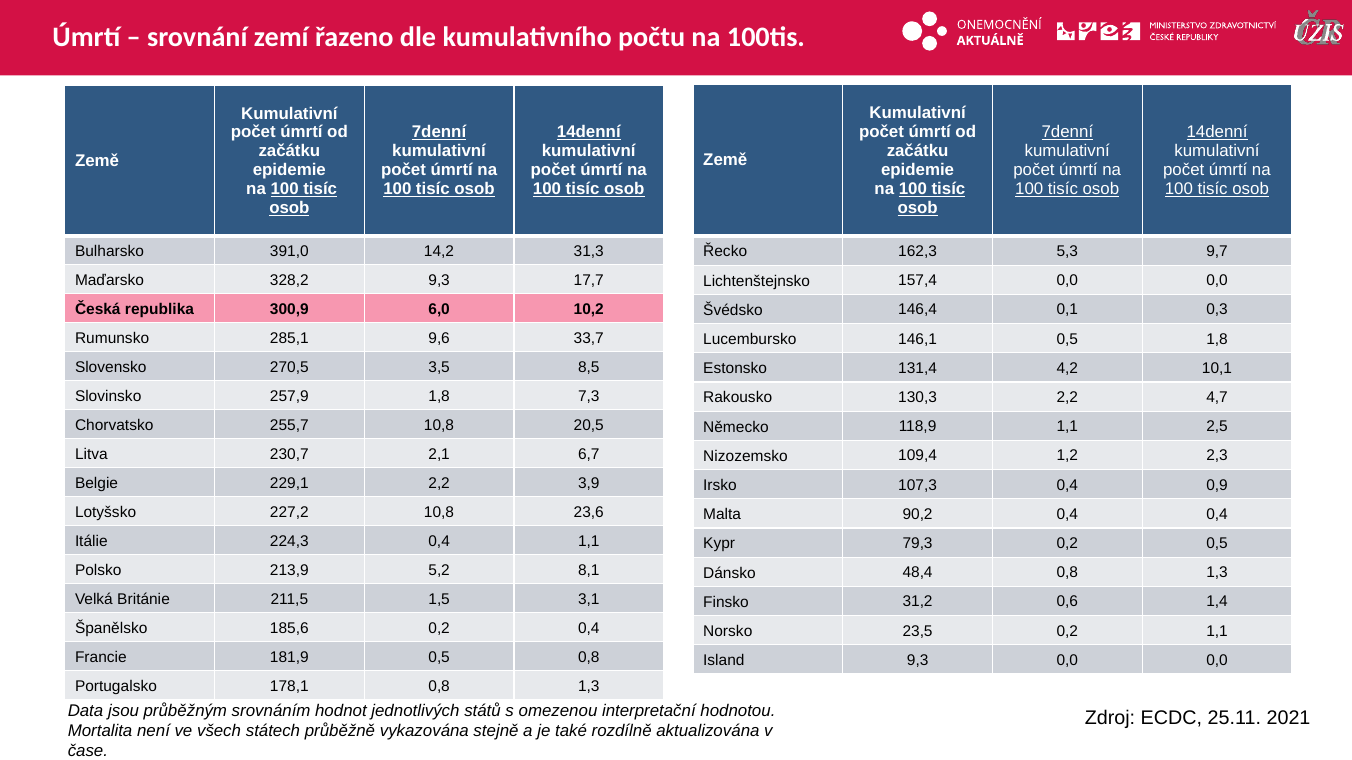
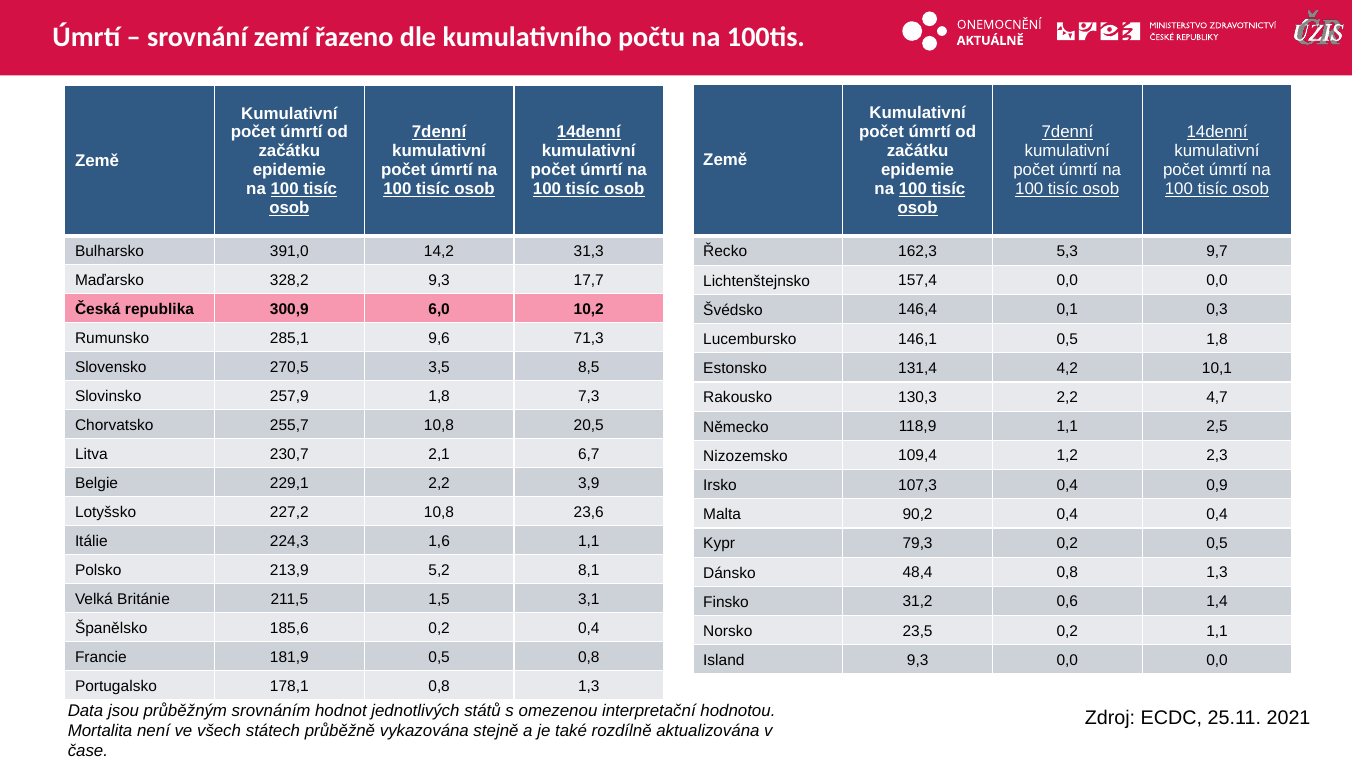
33,7: 33,7 -> 71,3
224,3 0,4: 0,4 -> 1,6
